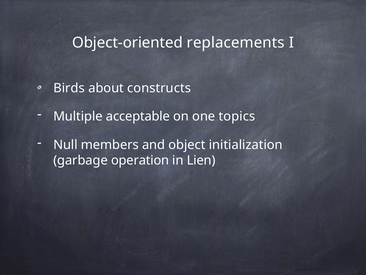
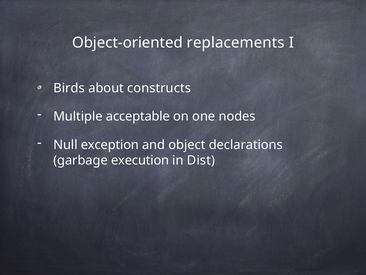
topics: topics -> nodes
members: members -> exception
initialization: initialization -> declarations
operation: operation -> execution
Lien: Lien -> Dist
